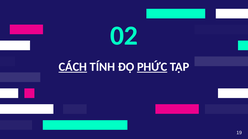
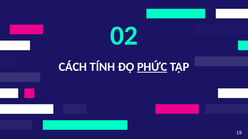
CÁCH underline: present -> none
